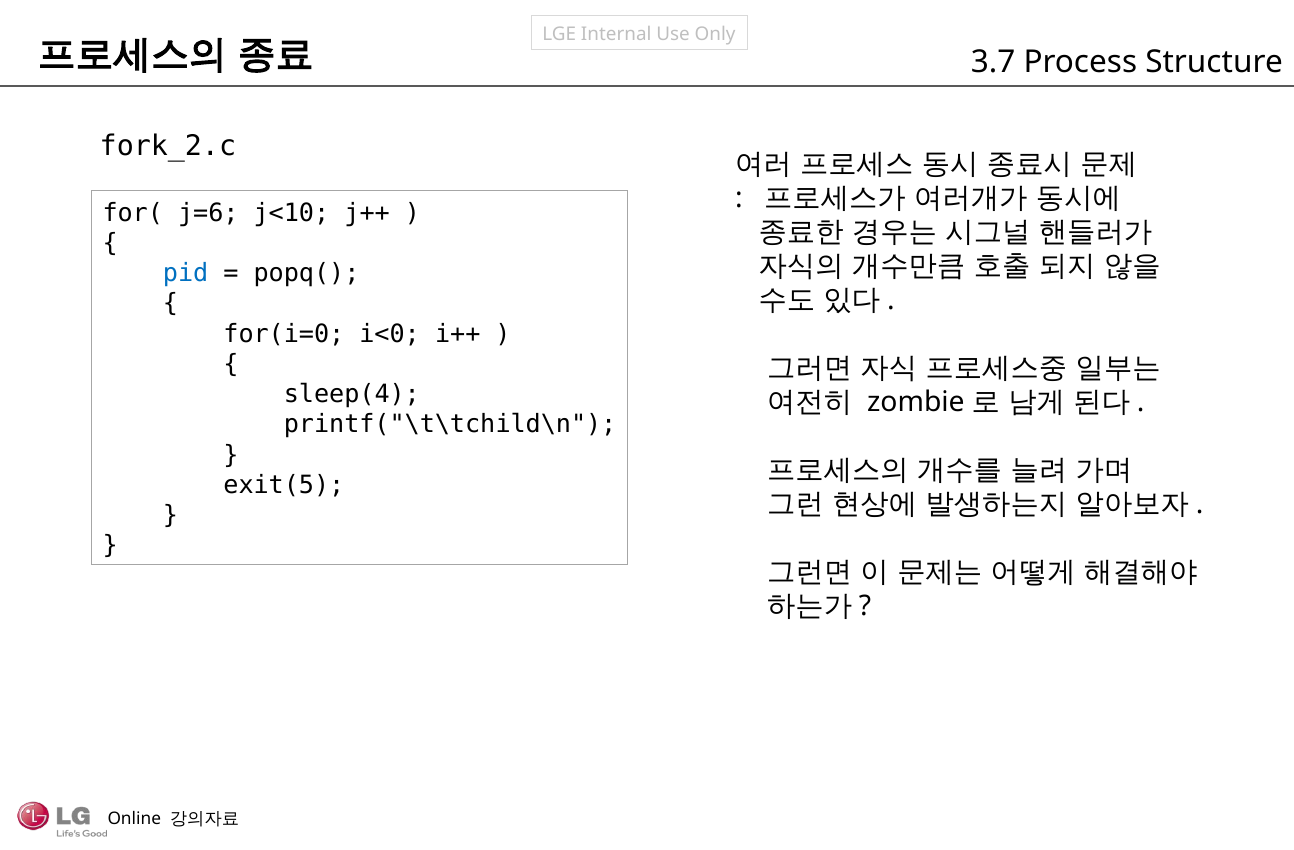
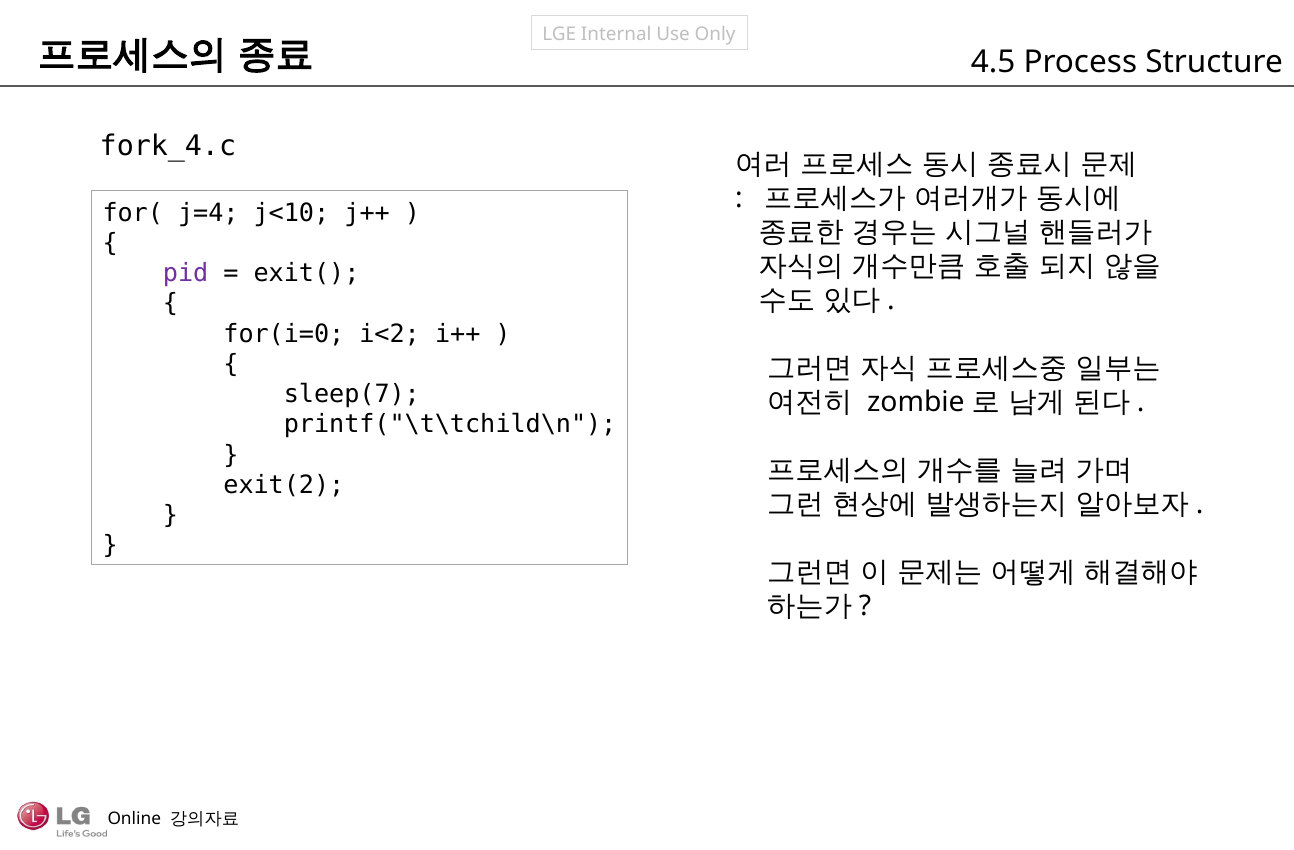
3.7: 3.7 -> 4.5
fork_2.c: fork_2.c -> fork_4.c
j=6: j=6 -> j=4
pid colour: blue -> purple
popq(: popq( -> exit(
i<0: i<0 -> i<2
sleep(4: sleep(4 -> sleep(7
exit(5: exit(5 -> exit(2
